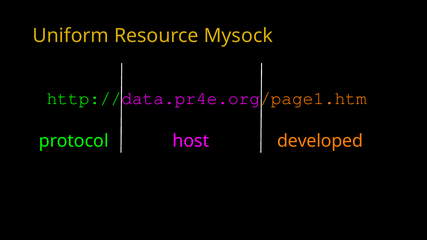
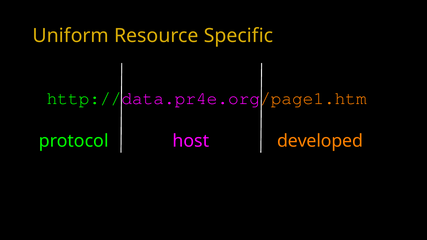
Mysock: Mysock -> Specific
